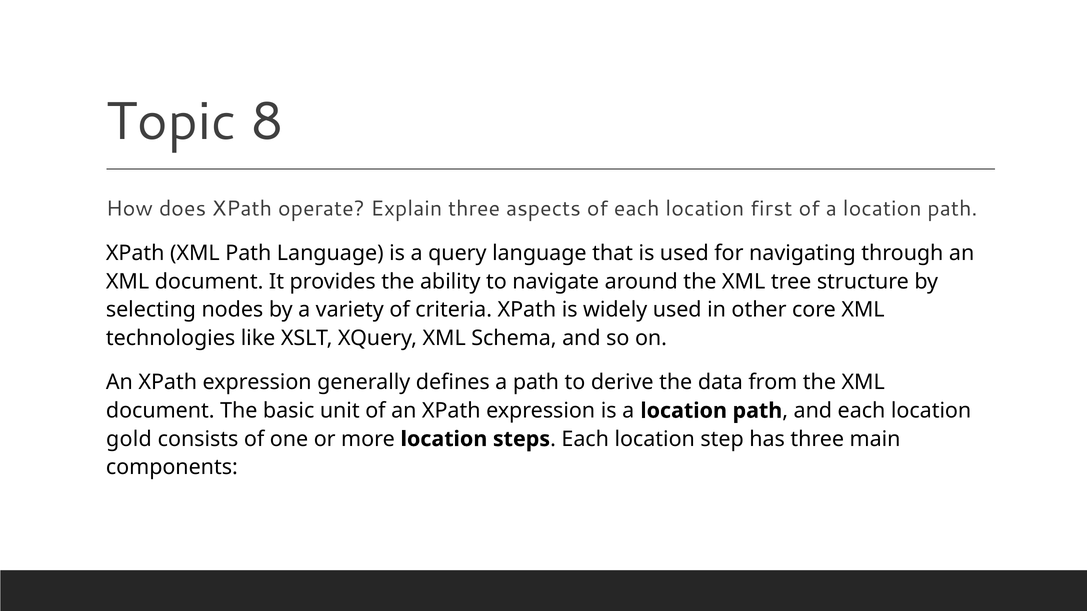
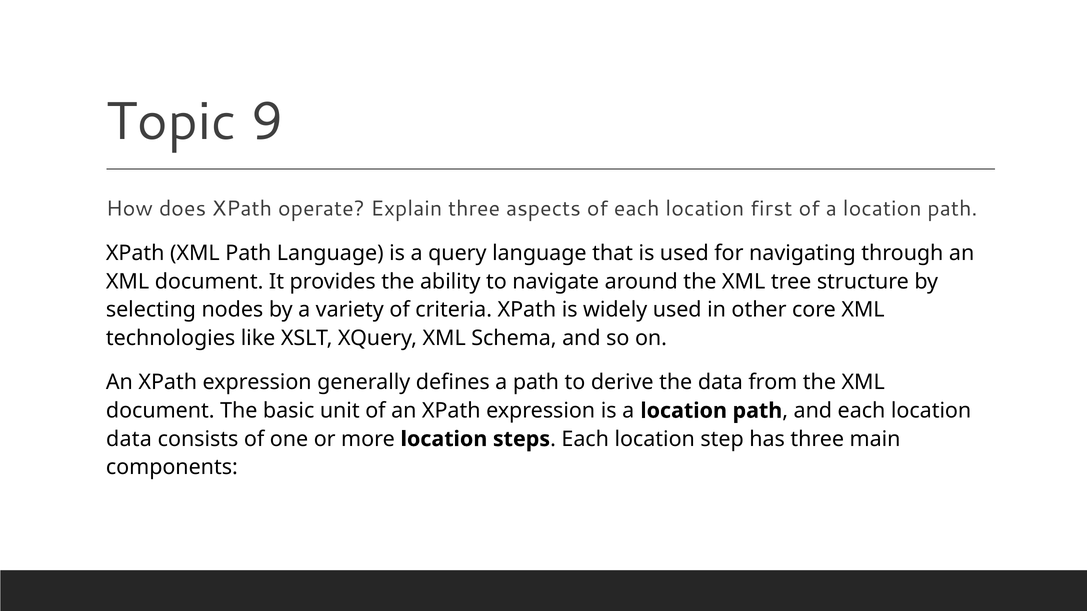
8: 8 -> 9
gold at (129, 439): gold -> data
